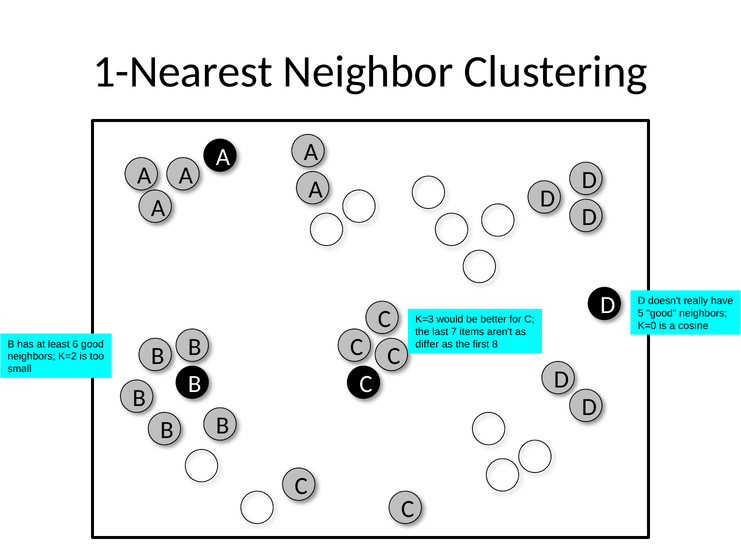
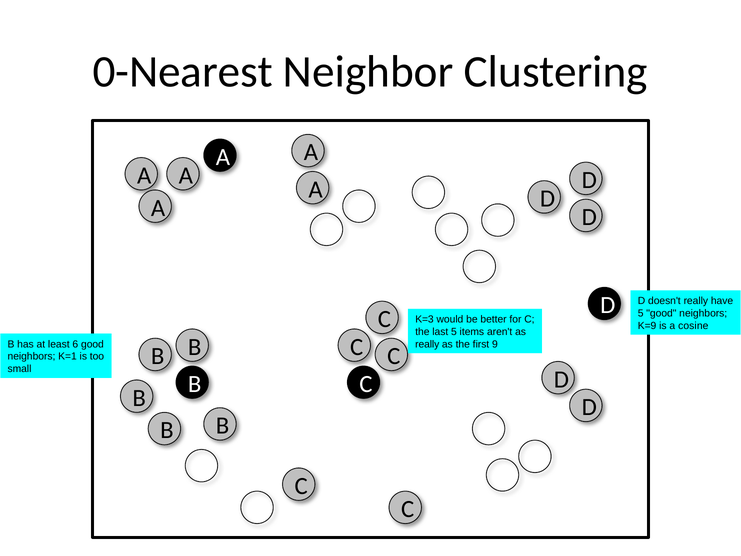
1-Nearest: 1-Nearest -> 0-Nearest
K=0: K=0 -> K=9
last 7: 7 -> 5
differ at (427, 344): differ -> really
8: 8 -> 9
K=2: K=2 -> K=1
